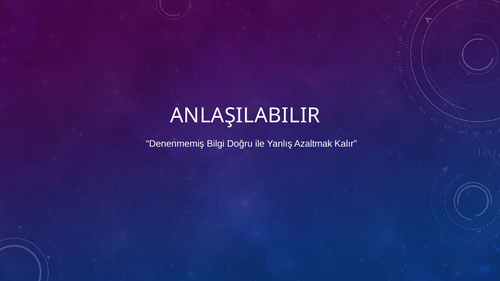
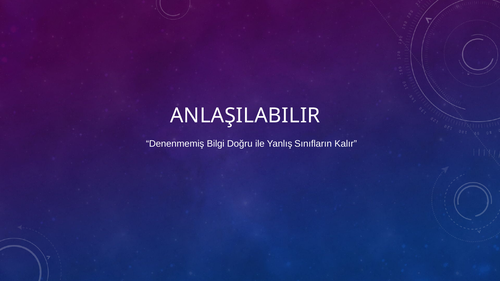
Azaltmak: Azaltmak -> Sınıfların
